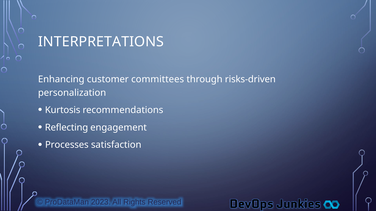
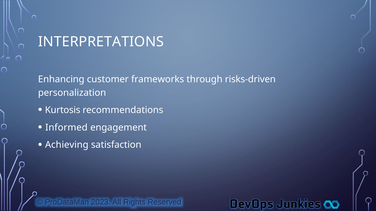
committees: committees -> frameworks
Reflecting: Reflecting -> Informed
Processes: Processes -> Achieving
